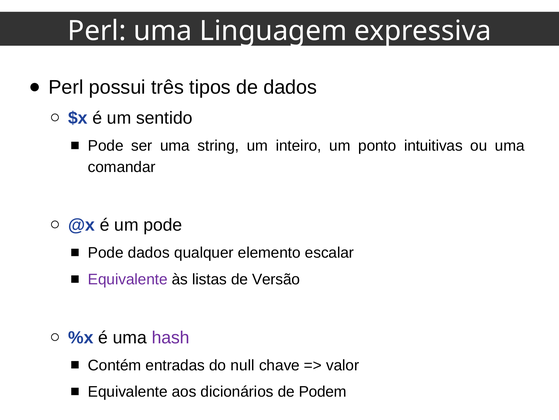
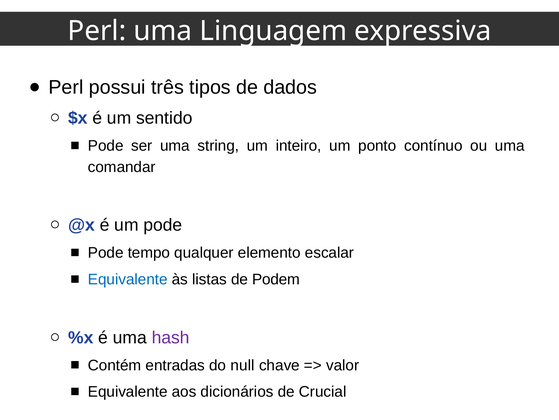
intuitivas: intuitivas -> contínuo
Pode dados: dados -> tempo
Equivalente at (128, 279) colour: purple -> blue
Versão: Versão -> Podem
Podem: Podem -> Crucial
